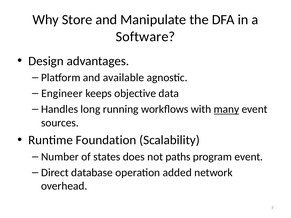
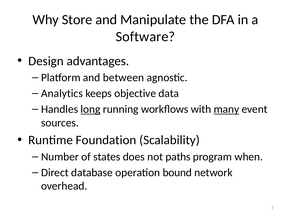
available: available -> between
Engineer: Engineer -> Analytics
long underline: none -> present
program event: event -> when
added: added -> bound
